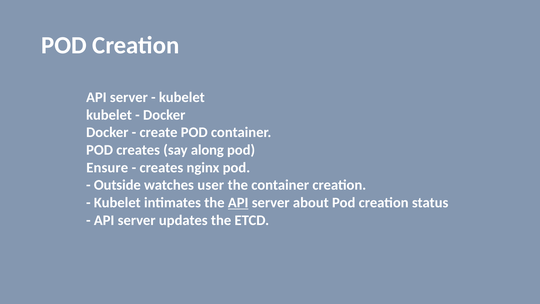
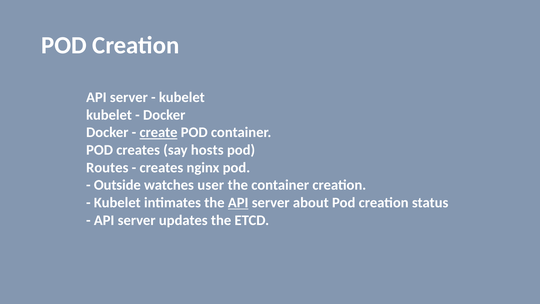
create underline: none -> present
along: along -> hosts
Ensure: Ensure -> Routes
